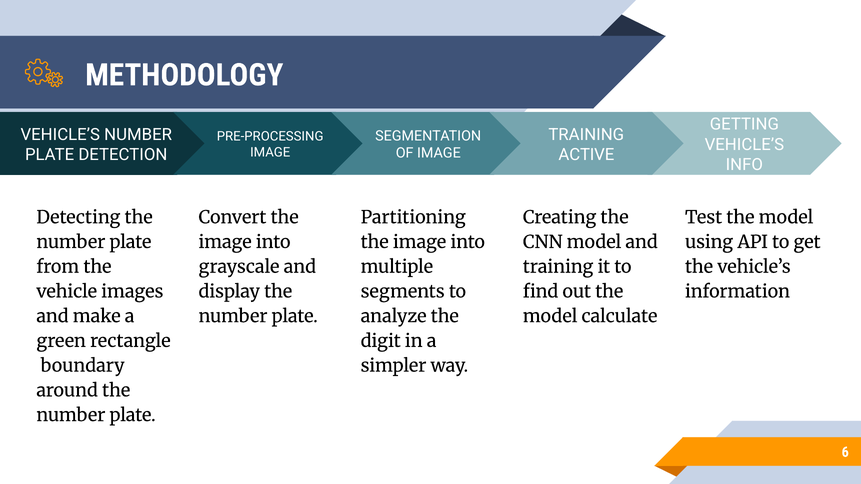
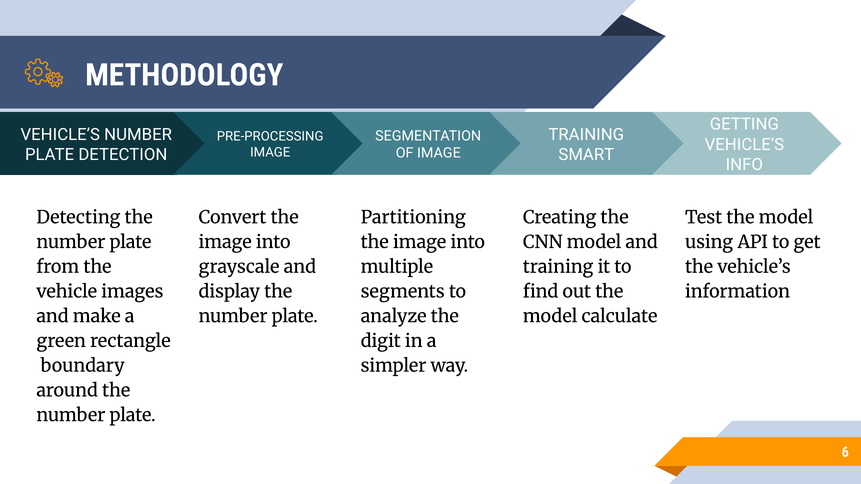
ACTIVE: ACTIVE -> SMART
